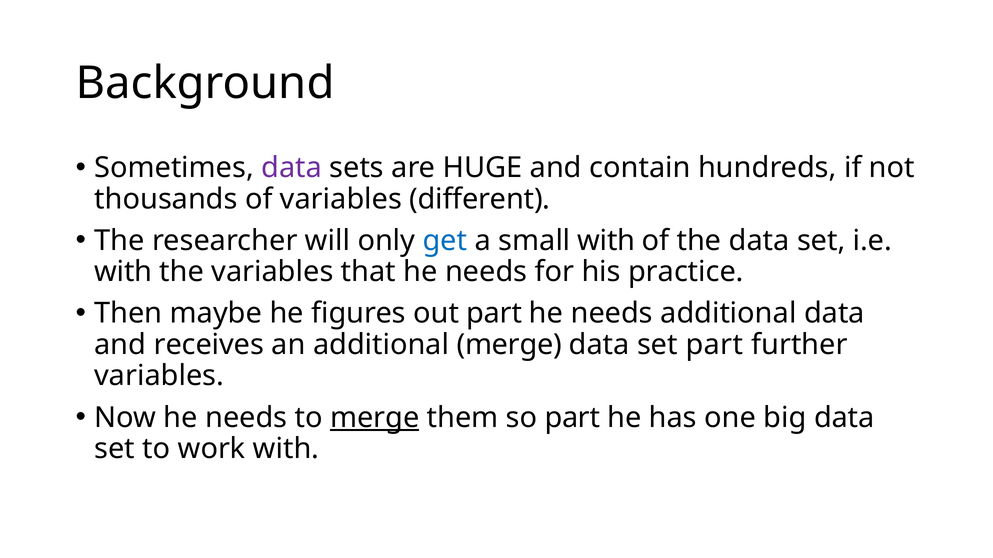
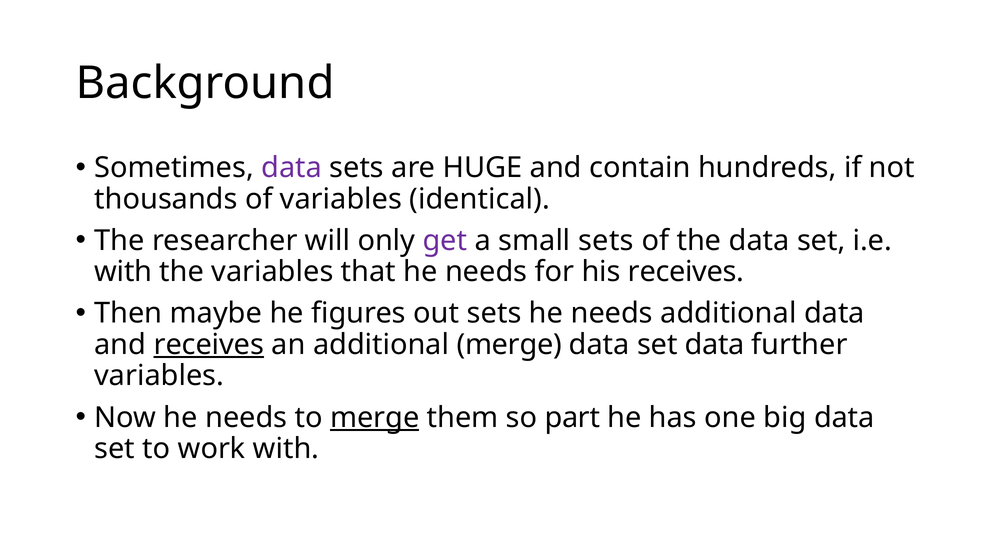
different: different -> identical
get colour: blue -> purple
small with: with -> sets
his practice: practice -> receives
out part: part -> sets
receives at (209, 345) underline: none -> present
set part: part -> data
